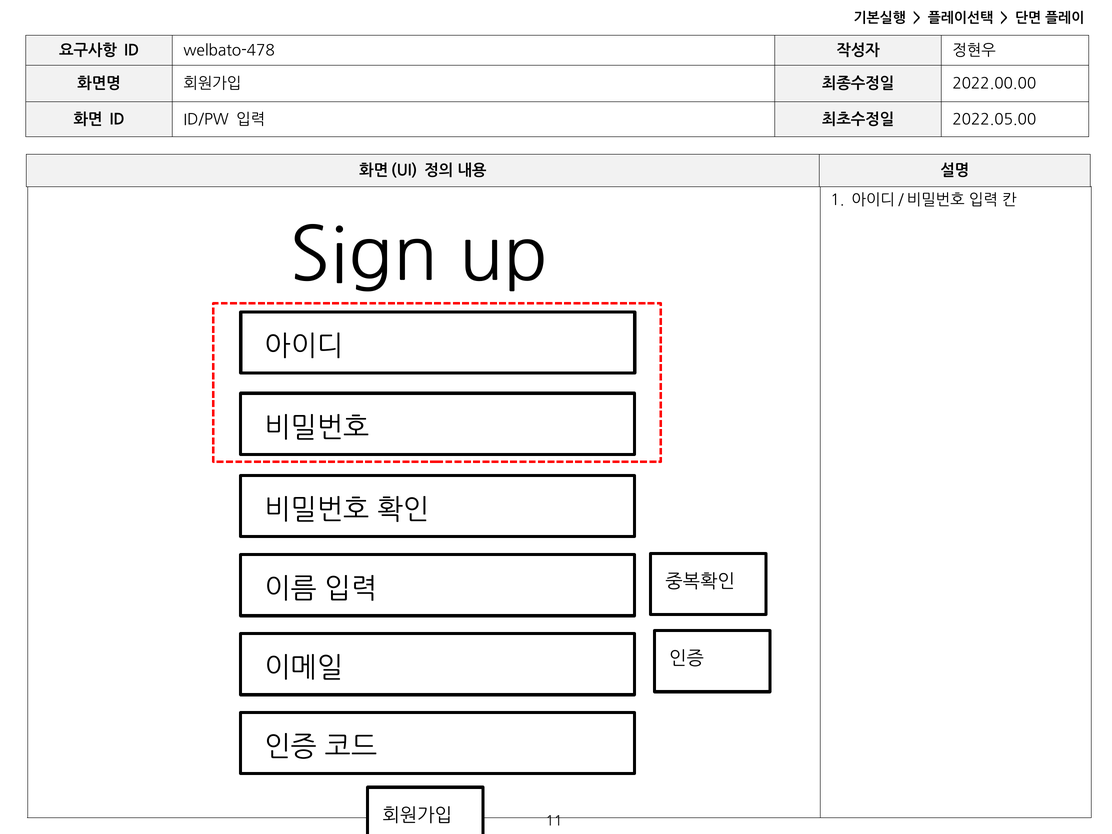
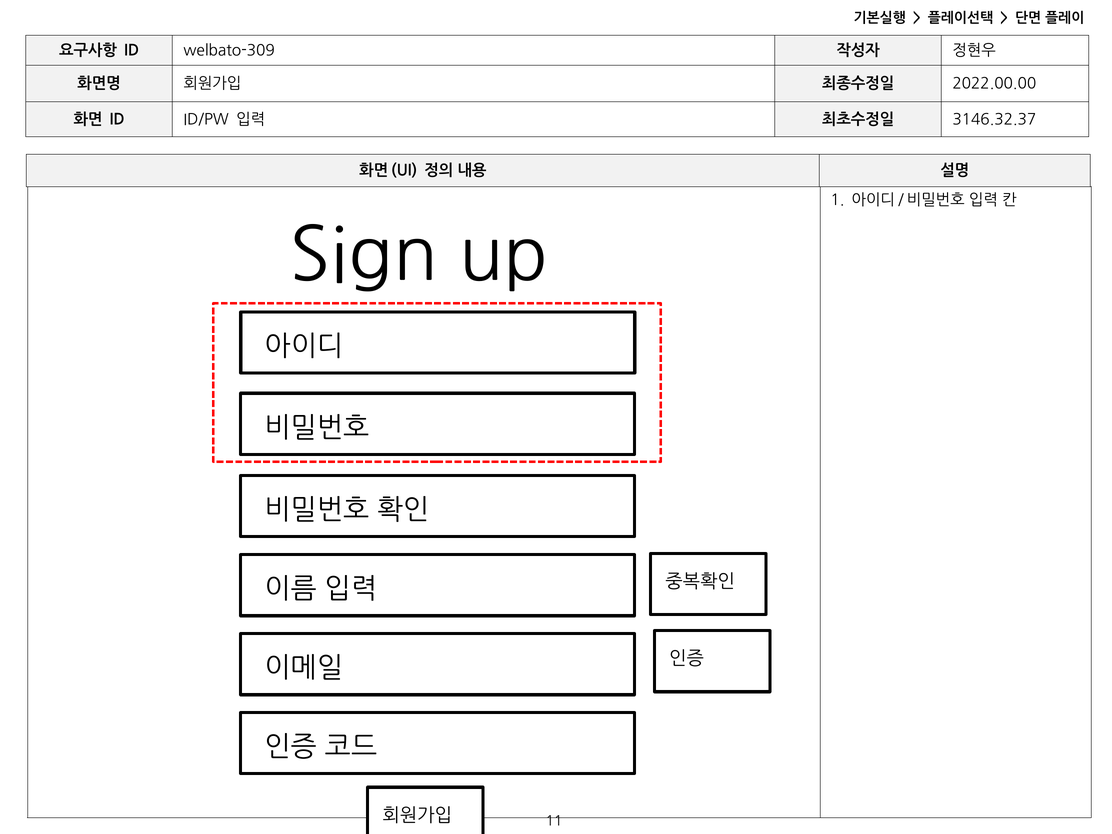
welbato-478: welbato-478 -> welbato-309
2022.05.00: 2022.05.00 -> 3146.32.37
